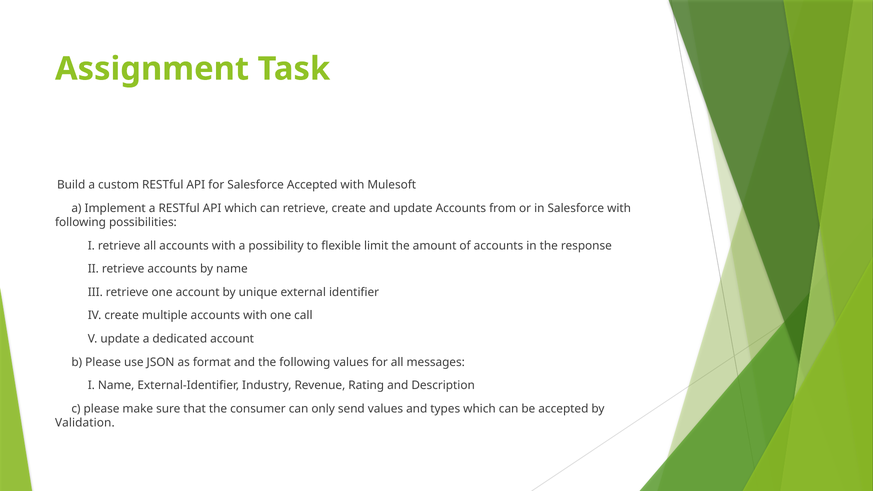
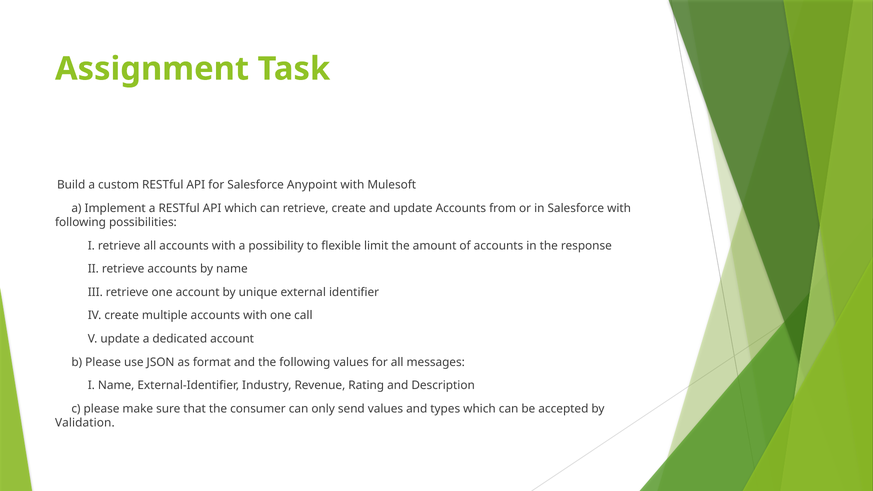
Salesforce Accepted: Accepted -> Anypoint
